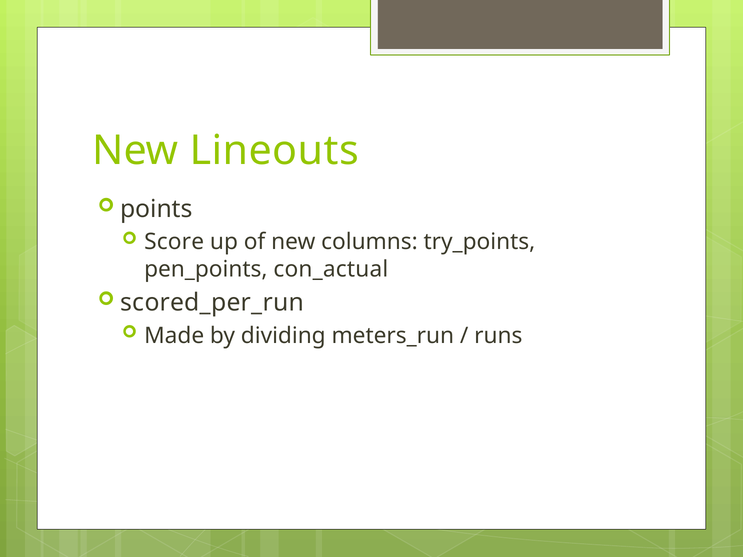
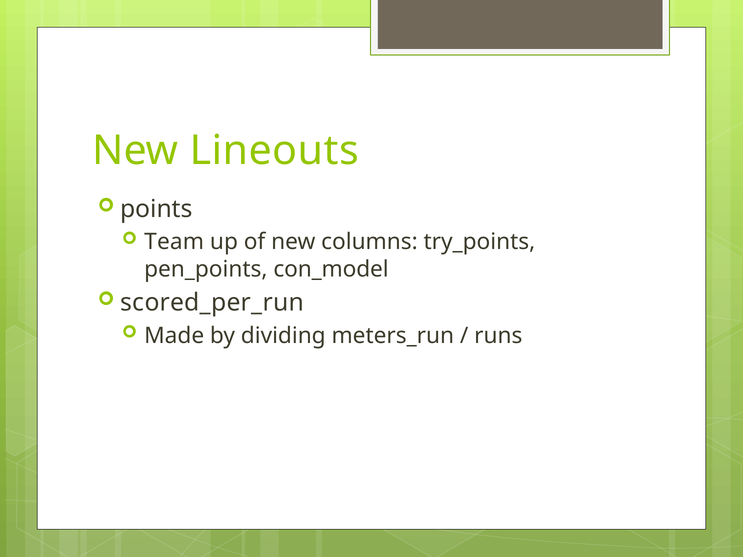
Score: Score -> Team
con_actual: con_actual -> con_model
